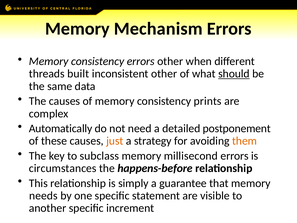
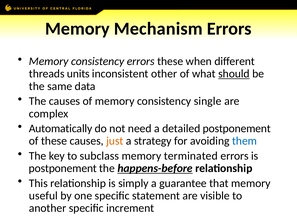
errors other: other -> these
built: built -> units
prints: prints -> single
them colour: orange -> blue
millisecond: millisecond -> terminated
circumstances at (63, 168): circumstances -> postponement
happens-before underline: none -> present
needs: needs -> useful
